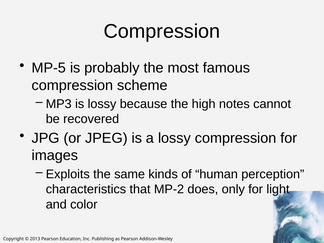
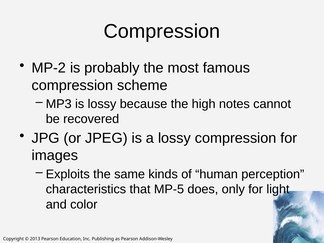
MP-5: MP-5 -> MP-2
MP-2: MP-2 -> MP-5
